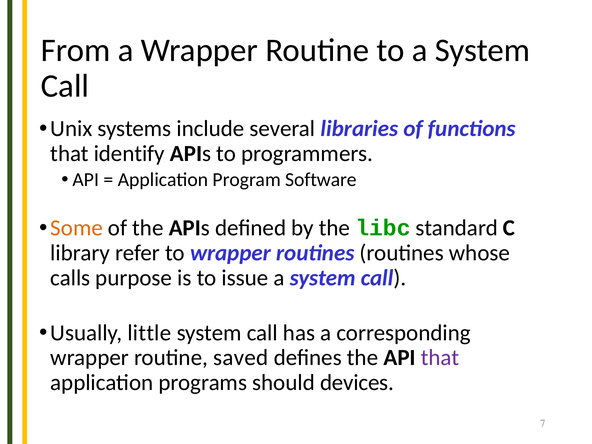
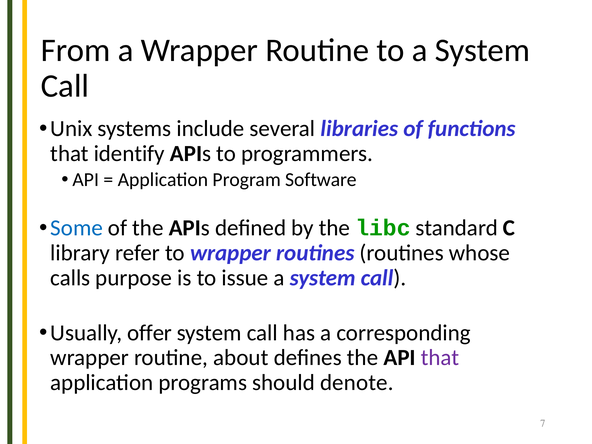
Some colour: orange -> blue
little: little -> offer
saved: saved -> about
devices: devices -> denote
